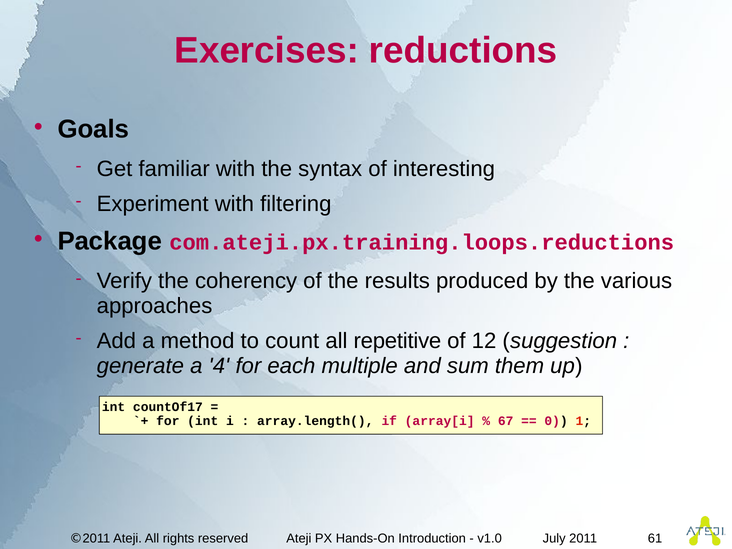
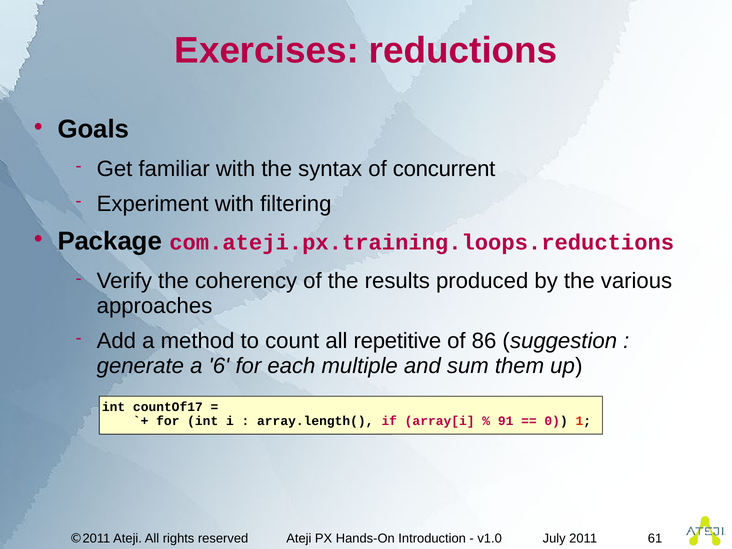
interesting: interesting -> concurrent
12: 12 -> 86
4: 4 -> 6
67: 67 -> 91
